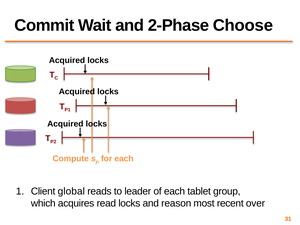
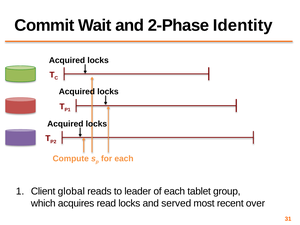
Choose: Choose -> Identity
reason: reason -> served
